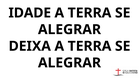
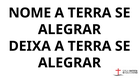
IDADE: IDADE -> NOME
